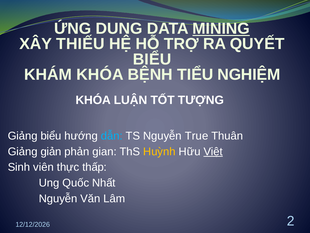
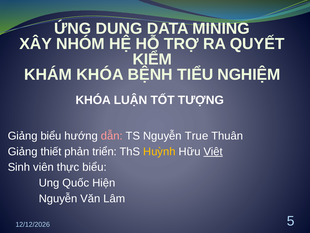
MINING underline: present -> none
THIẾU: THIẾU -> NHÓM
BIỂU at (152, 59): BIỂU -> KIỂM
dẫn colour: light blue -> pink
giản: giản -> thiết
gian: gian -> triển
thực thấp: thấp -> biểu
Nhất: Nhất -> Hiện
2: 2 -> 5
